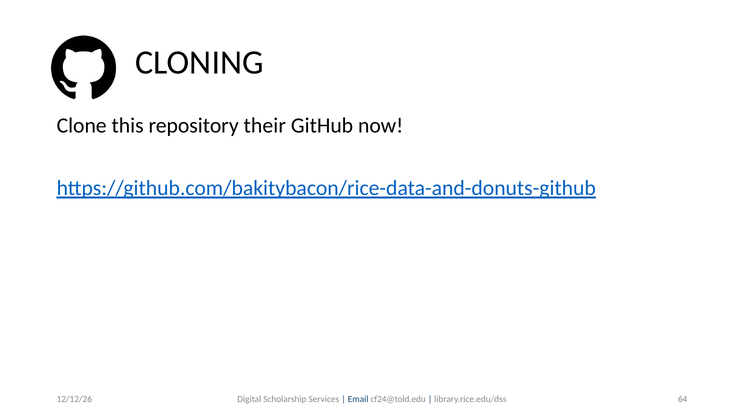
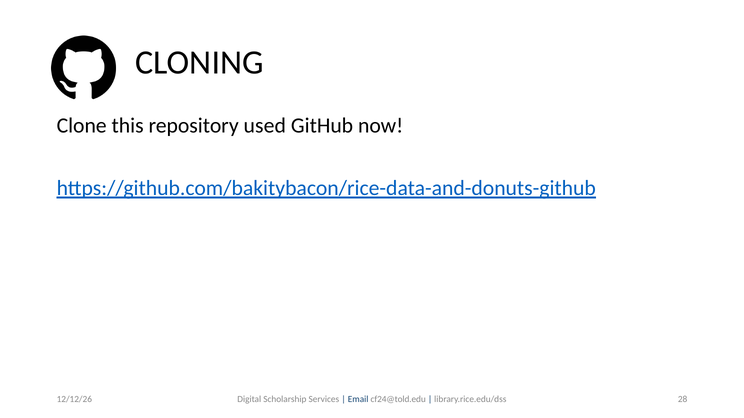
their: their -> used
64: 64 -> 28
